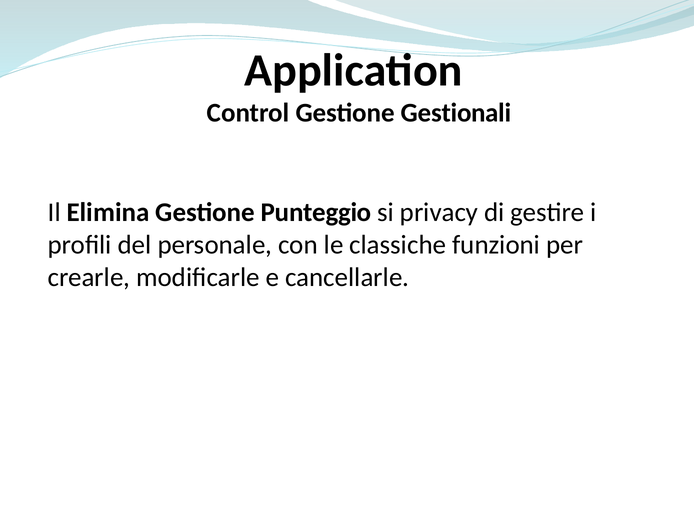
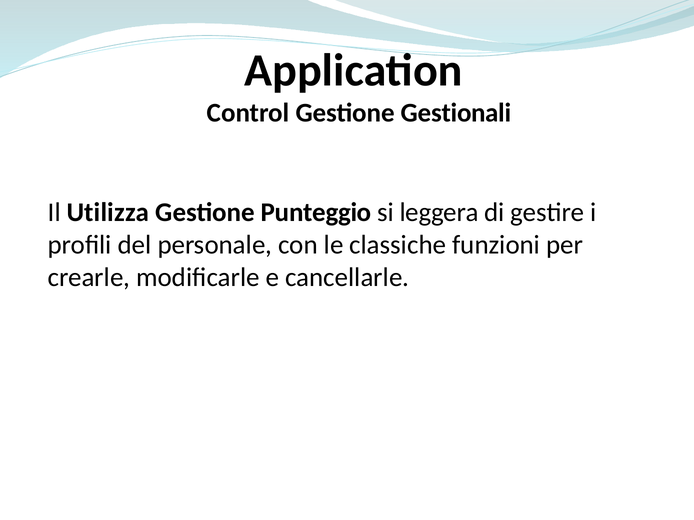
Elimina: Elimina -> Utilizza
privacy: privacy -> leggera
